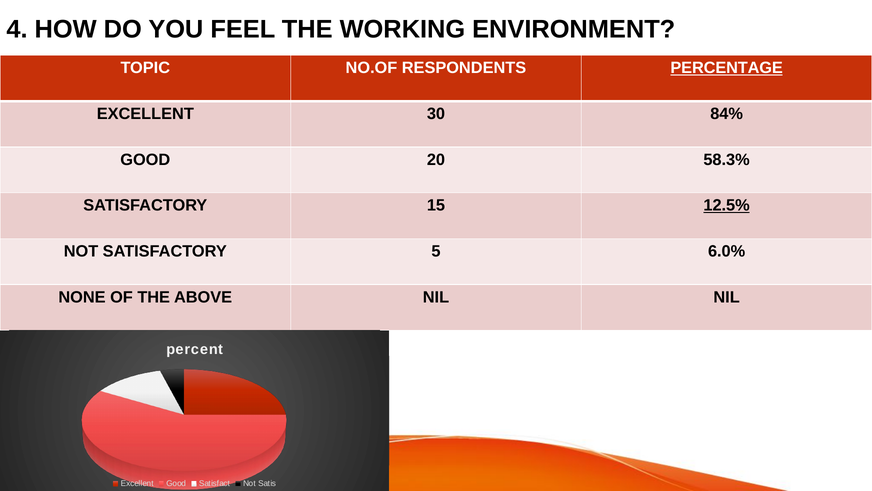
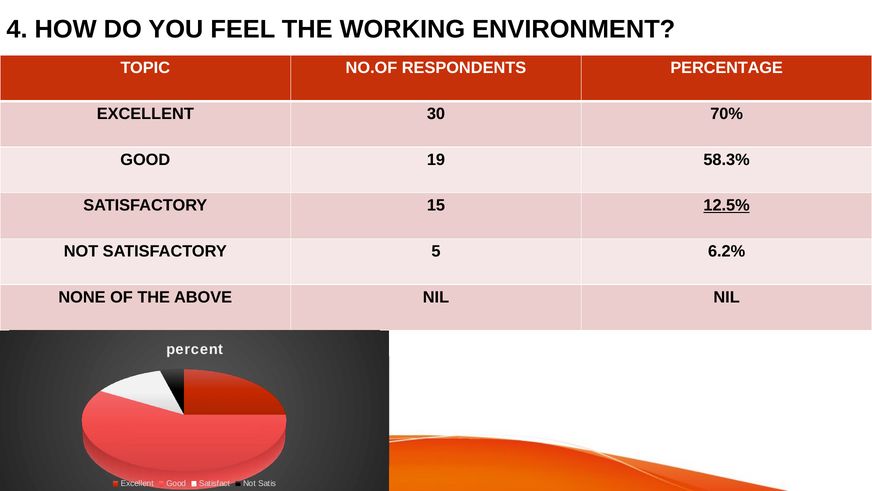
PERCENTAGE underline: present -> none
84%: 84% -> 70%
20: 20 -> 19
6.0%: 6.0% -> 6.2%
